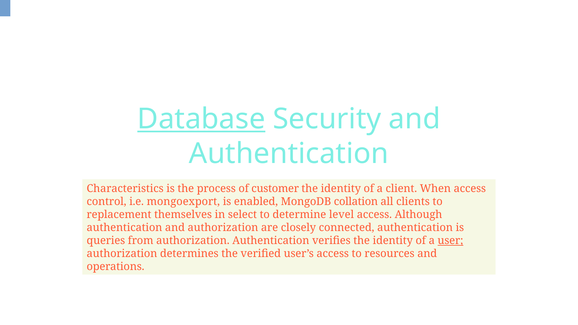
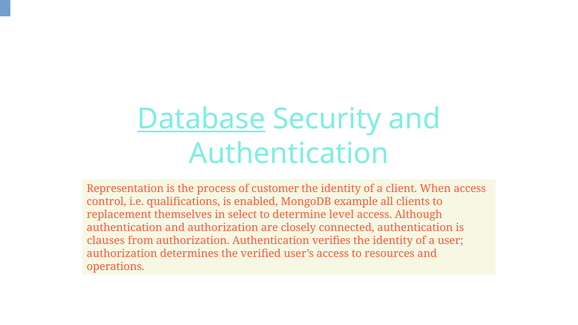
Characteristics: Characteristics -> Representation
mongoexport: mongoexport -> qualifications
collation: collation -> example
queries: queries -> clauses
user underline: present -> none
